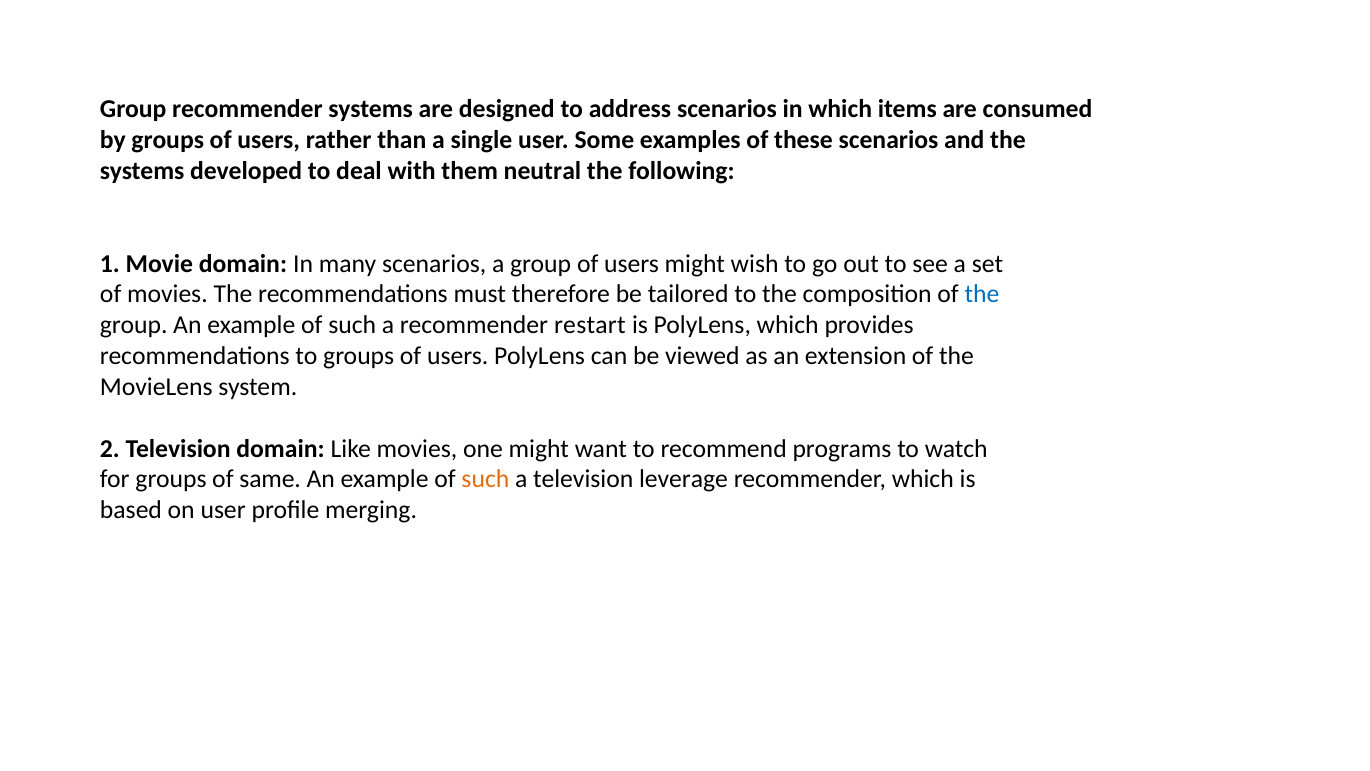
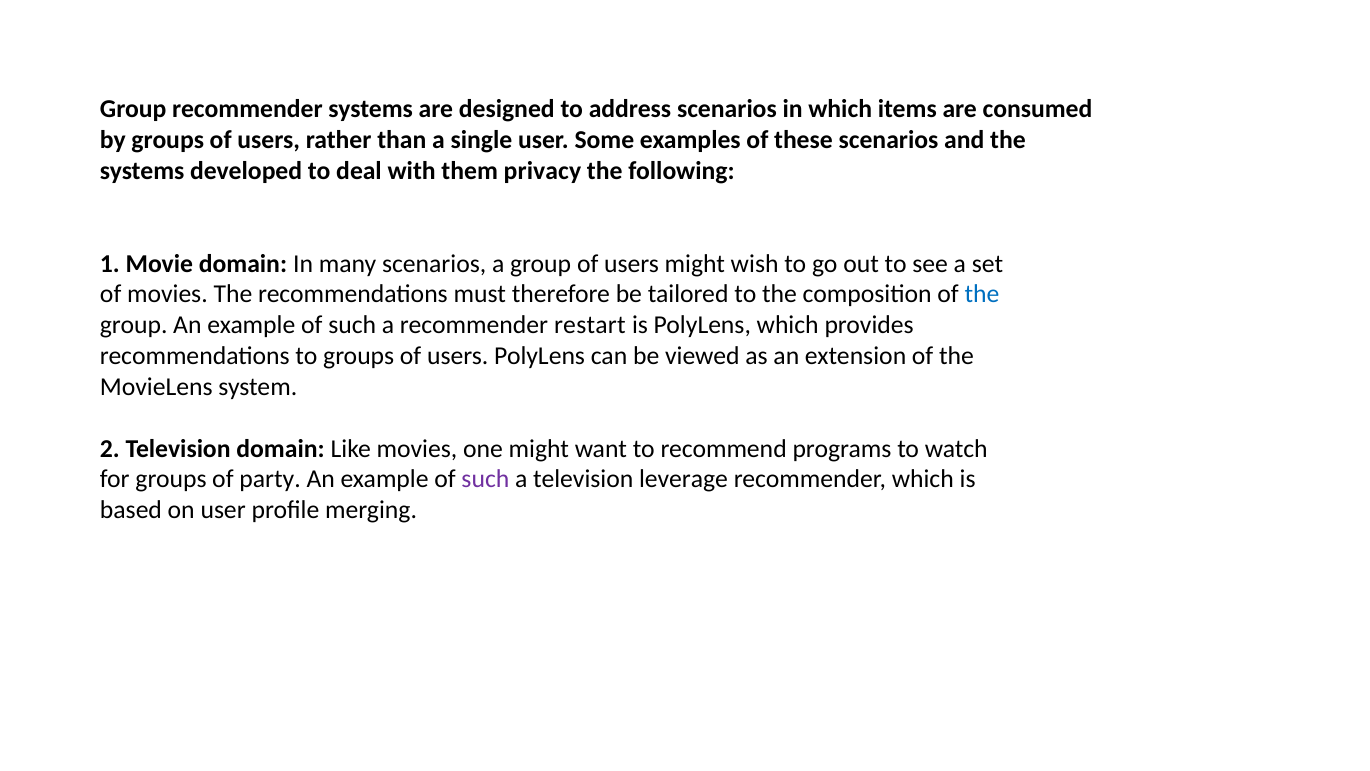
neutral: neutral -> privacy
same: same -> party
such at (485, 479) colour: orange -> purple
